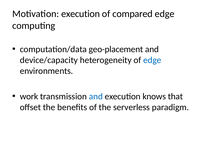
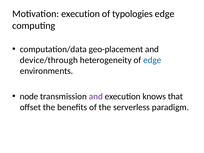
compared: compared -> typologies
device/capacity: device/capacity -> device/through
work: work -> node
and at (96, 96) colour: blue -> purple
